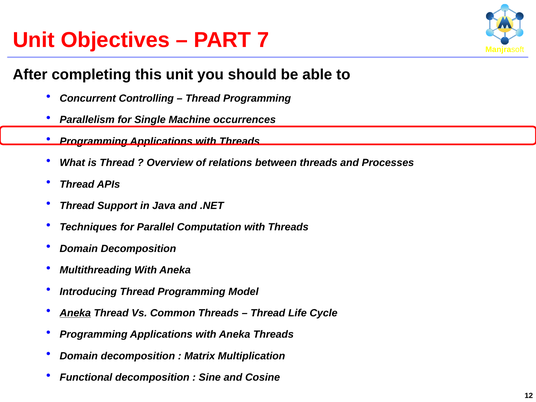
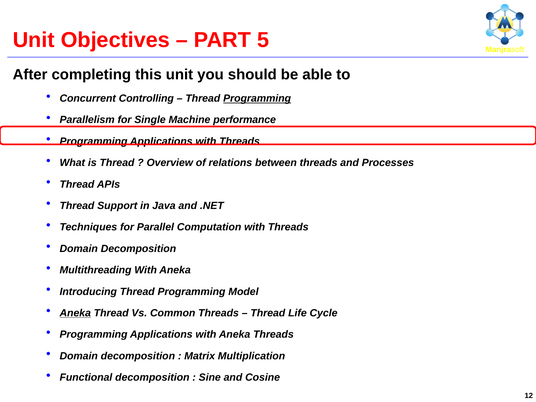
7: 7 -> 5
Programming at (257, 98) underline: none -> present
occurrences: occurrences -> performance
